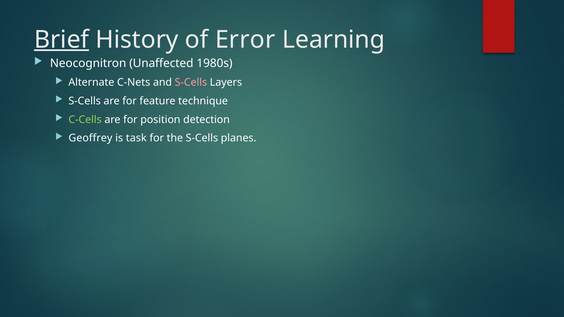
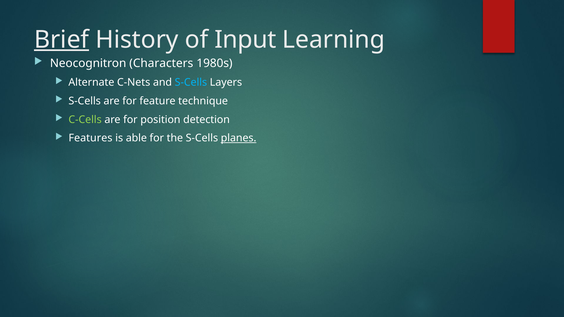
Error: Error -> Input
Unaffected: Unaffected -> Characters
S-Cells at (191, 83) colour: pink -> light blue
Geoffrey: Geoffrey -> Features
task: task -> able
planes underline: none -> present
